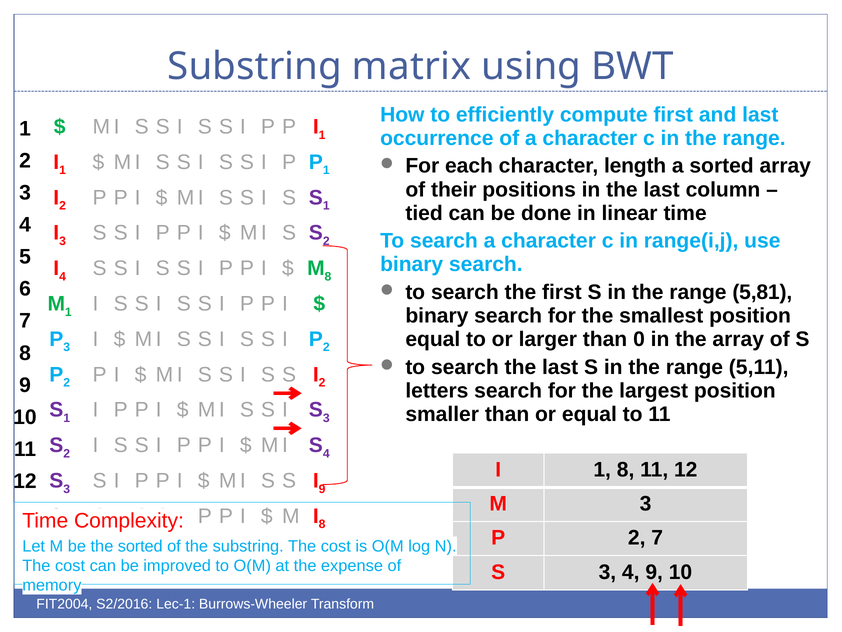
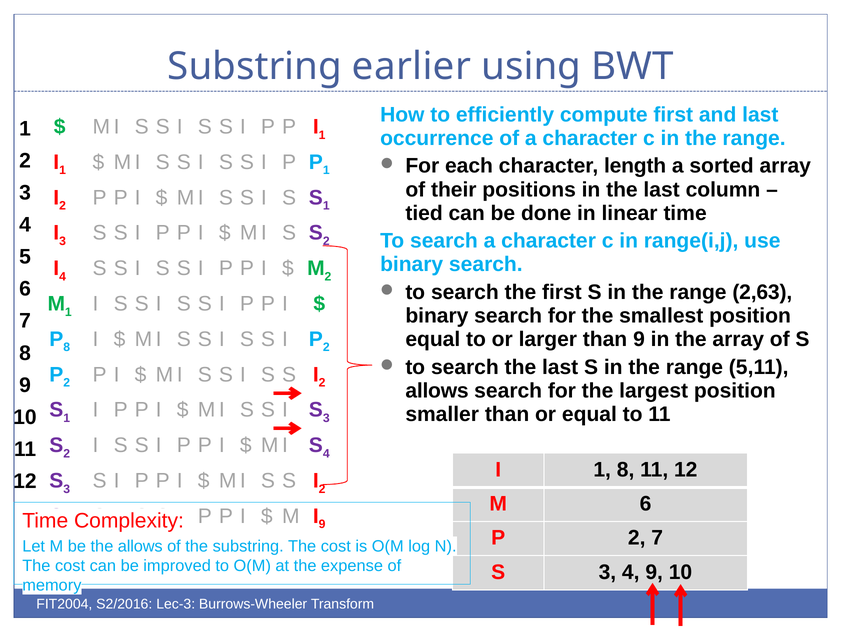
matrix: matrix -> earlier
M 8: 8 -> 2
5,81: 5,81 -> 2,63
P 3: 3 -> 8
than 0: 0 -> 9
letters at (437, 391): letters -> allows
9 at (322, 489): 9 -> 2
M 3: 3 -> 6
I 8: 8 -> 9
the sorted: sorted -> allows
Lec-1: Lec-1 -> Lec-3
